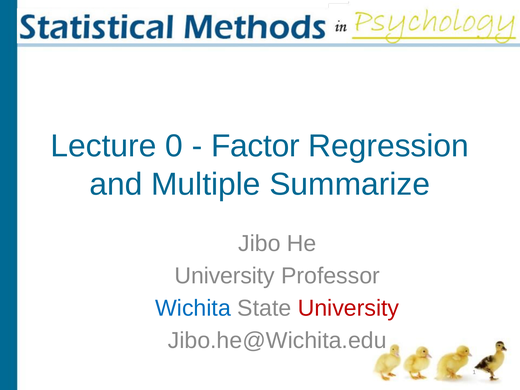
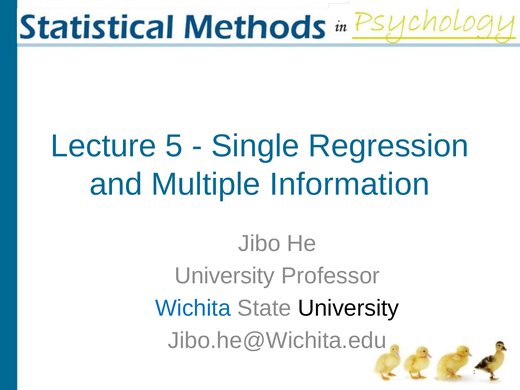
0: 0 -> 5
Factor: Factor -> Single
Summarize: Summarize -> Information
University at (348, 308) colour: red -> black
